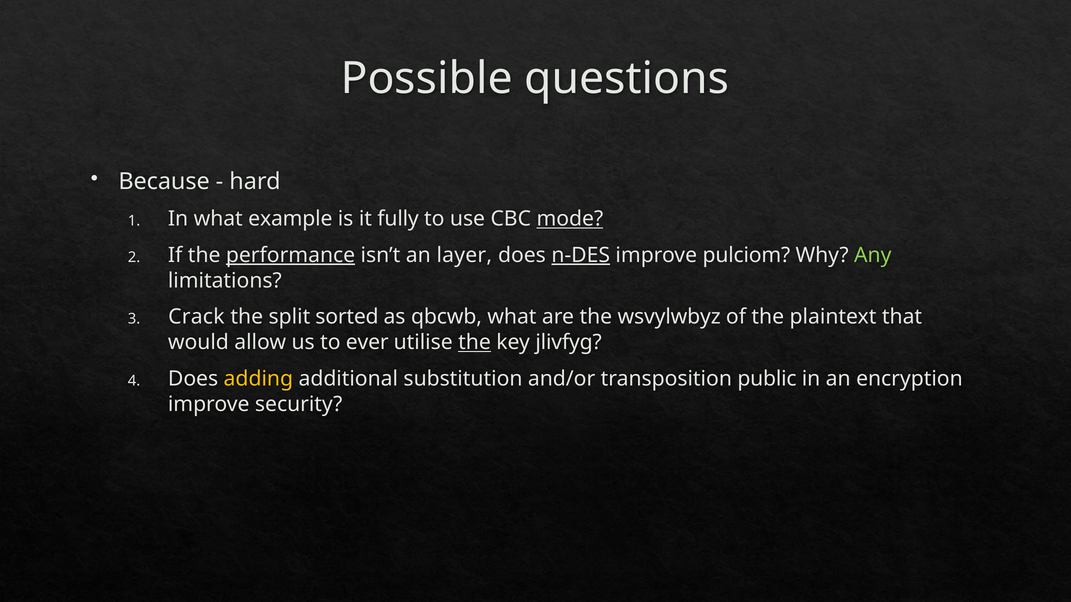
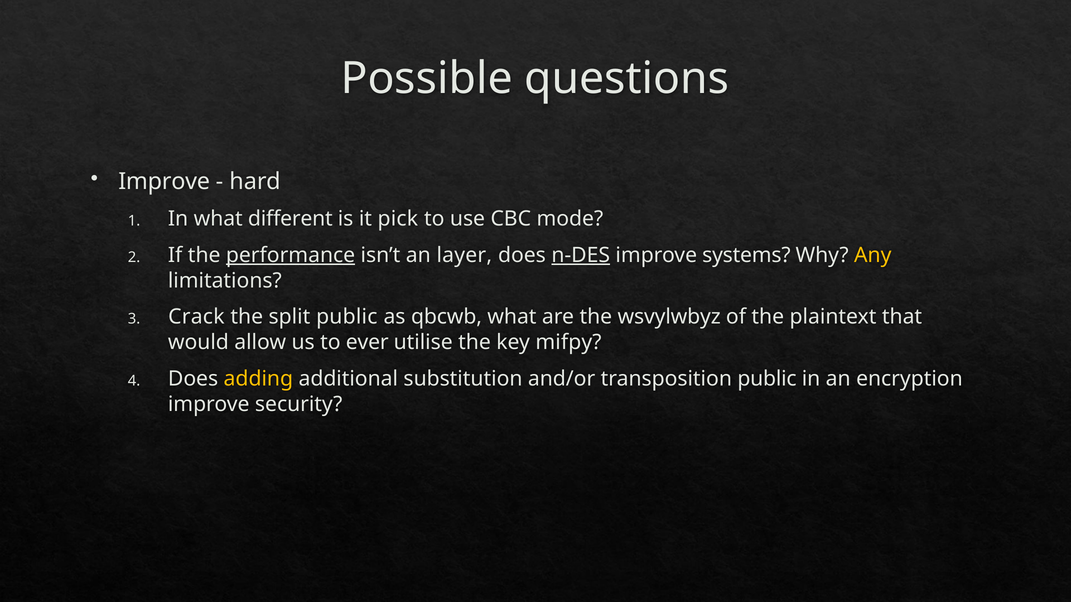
Because at (164, 181): Because -> Improve
example: example -> different
fully: fully -> pick
mode underline: present -> none
pulciom: pulciom -> systems
Any colour: light green -> yellow
split sorted: sorted -> public
the at (475, 343) underline: present -> none
jlivfyg: jlivfyg -> mifpy
